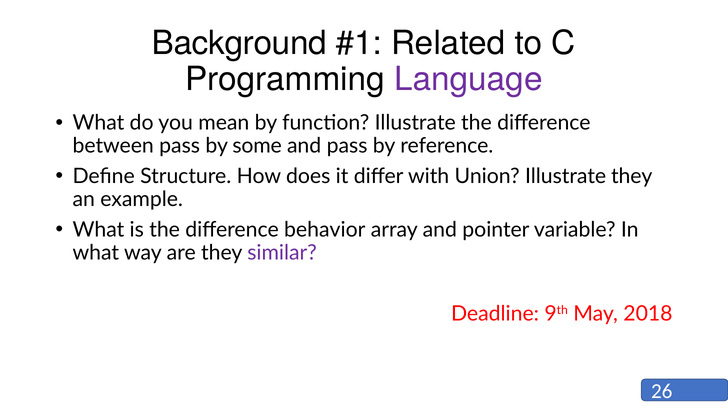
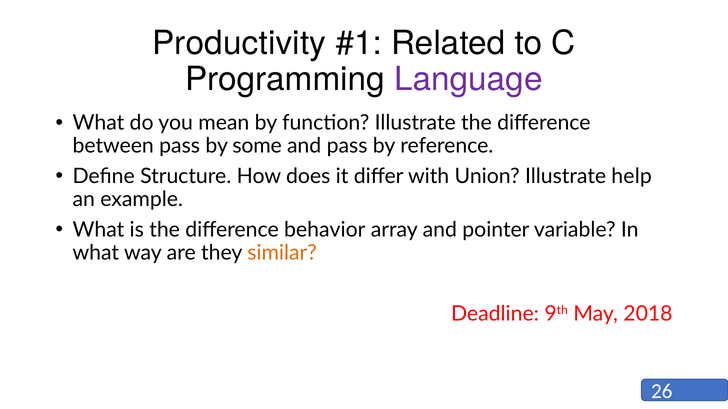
Background: Background -> Productivity
Illustrate they: they -> help
similar colour: purple -> orange
